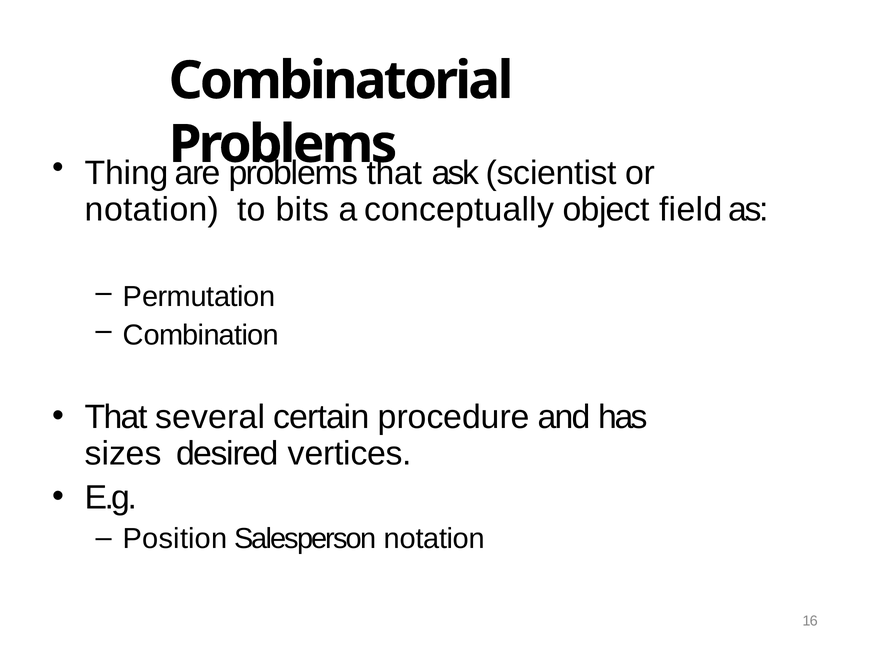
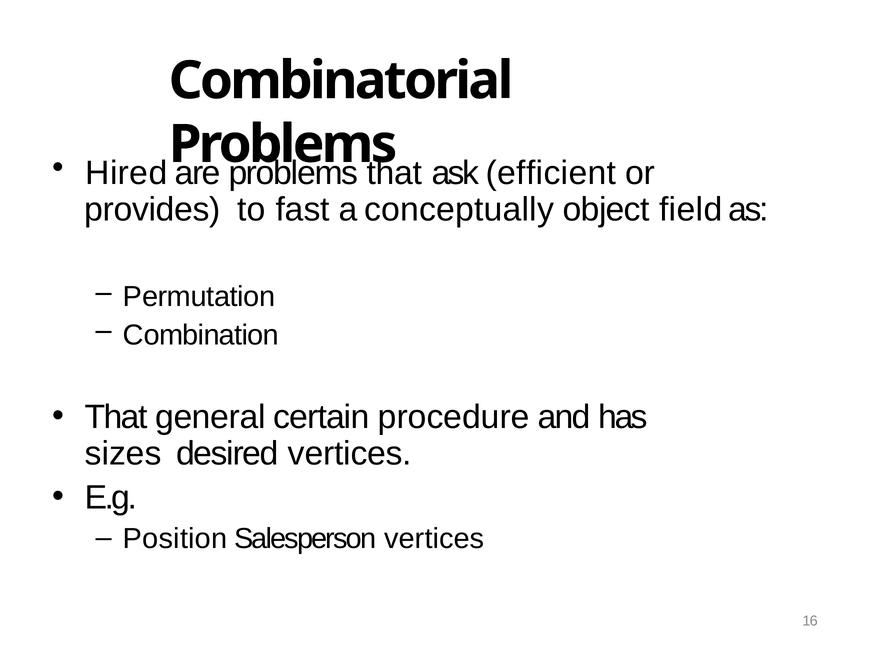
Thing: Thing -> Hired
scientist: scientist -> efficient
notation at (152, 210): notation -> provides
bits: bits -> fast
several: several -> general
Salesperson notation: notation -> vertices
